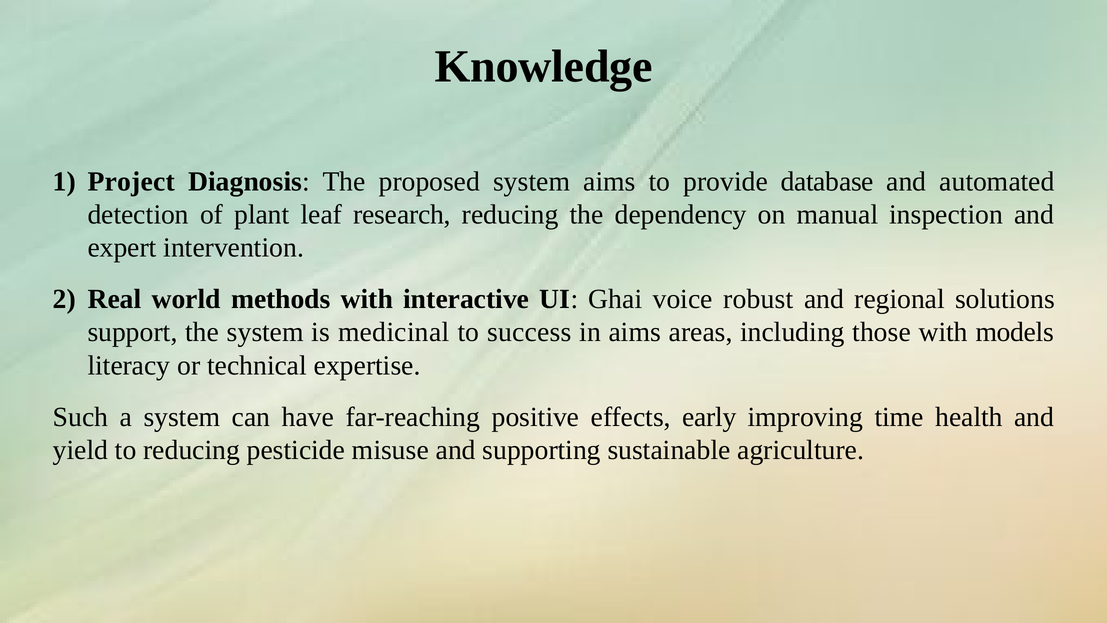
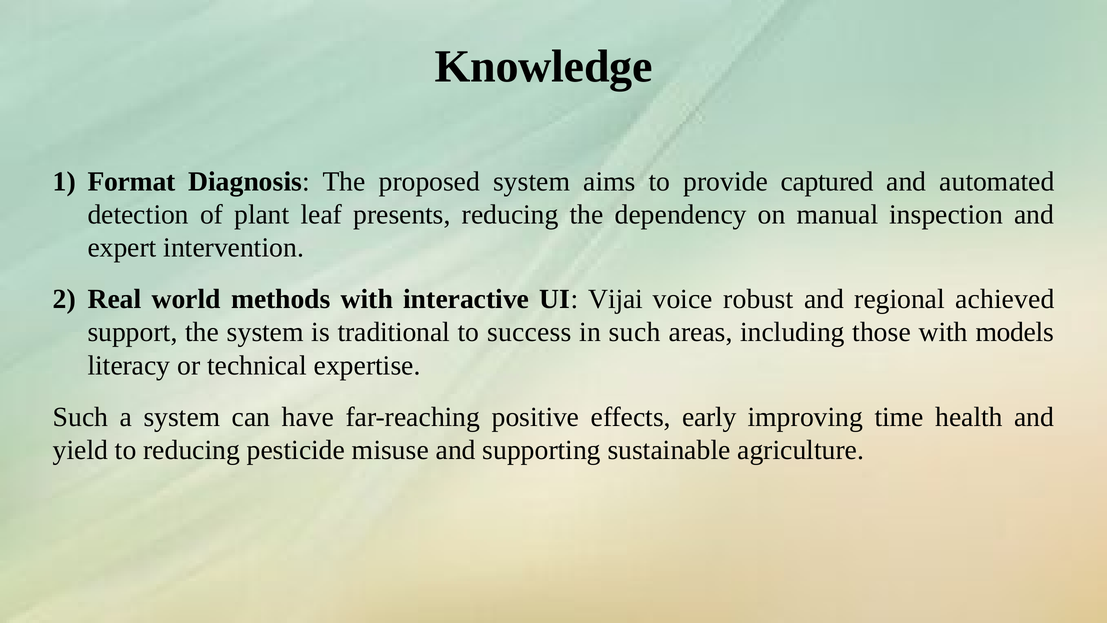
Project: Project -> Format
database: database -> captured
research: research -> presents
Ghai: Ghai -> Vijai
solutions: solutions -> achieved
medicinal: medicinal -> traditional
in aims: aims -> such
